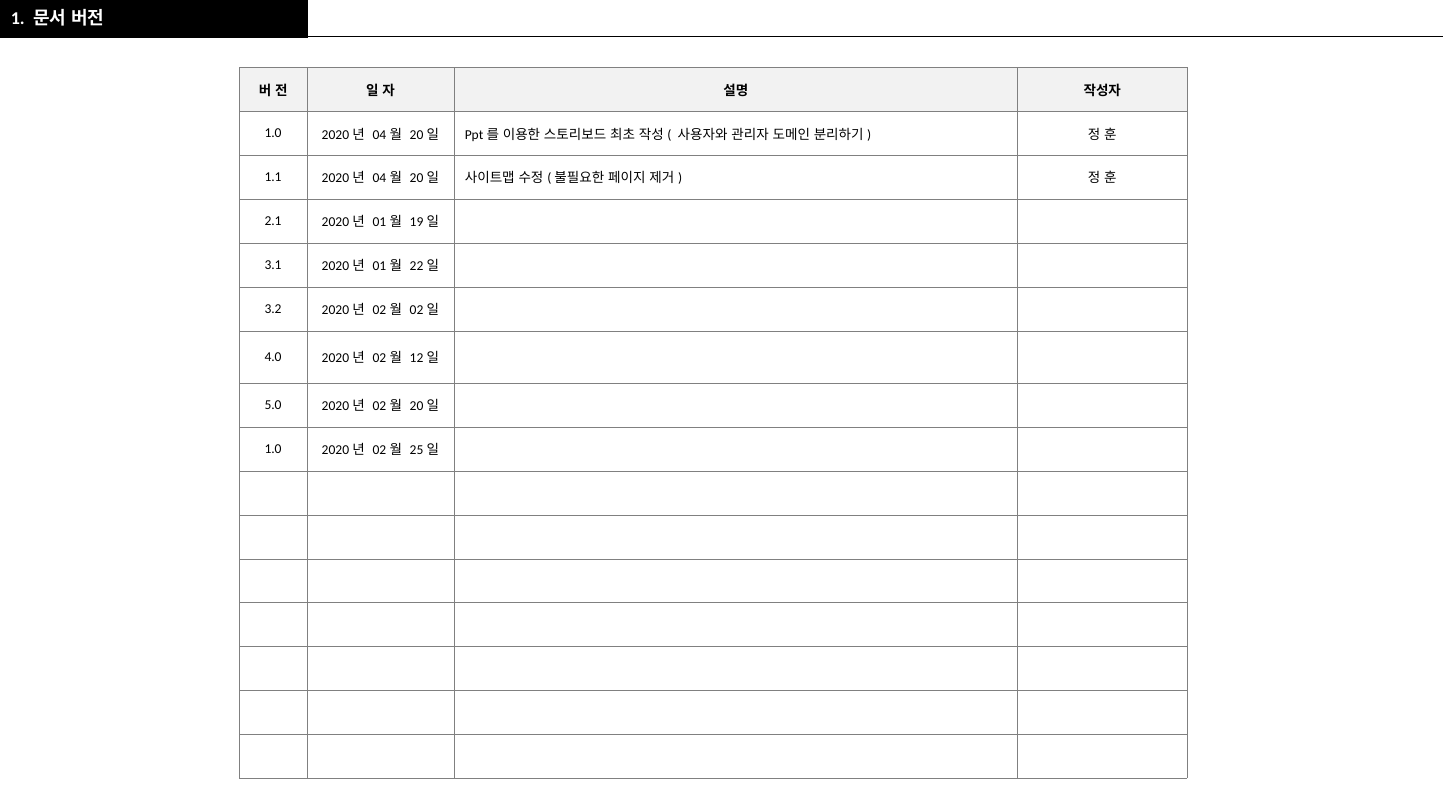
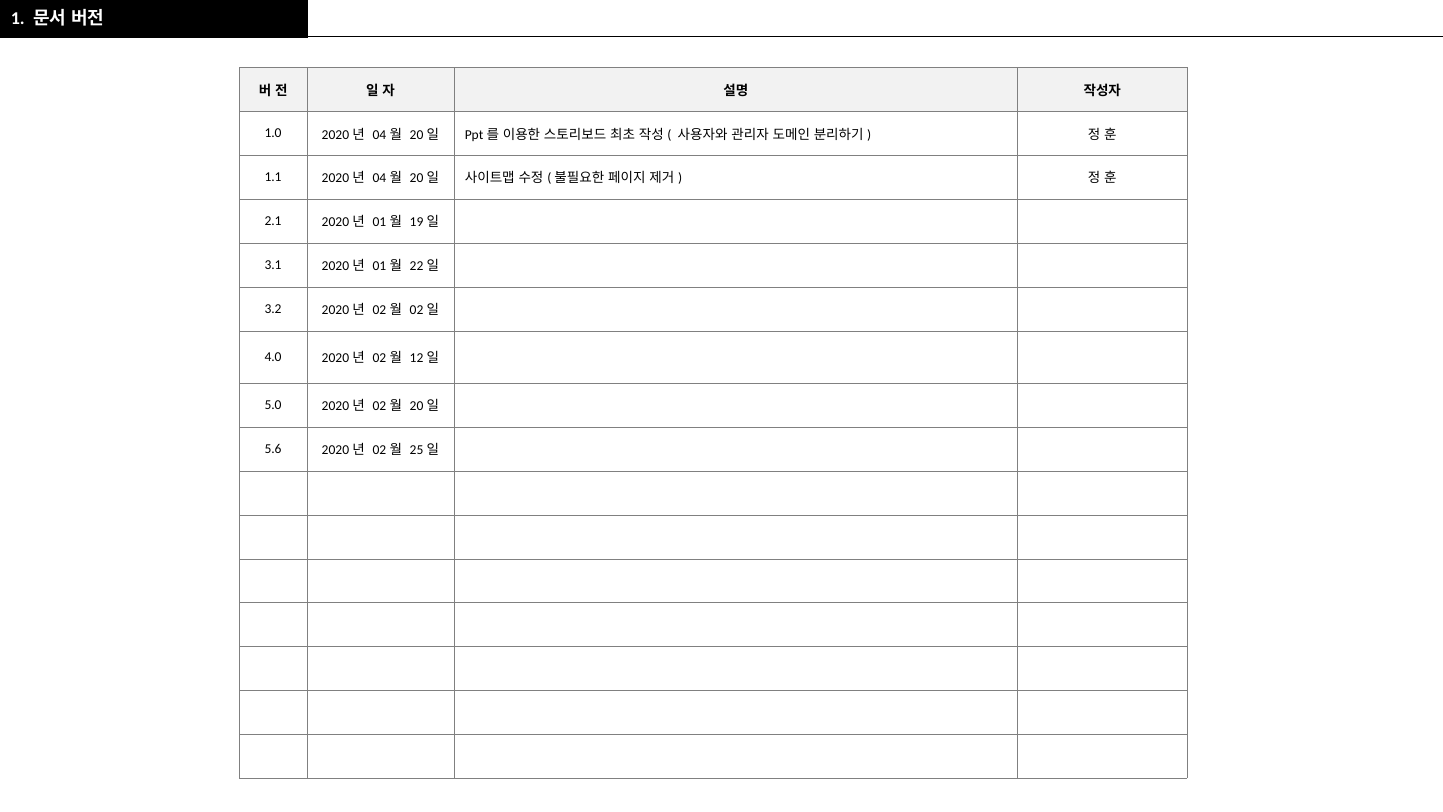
1.0 at (273, 449): 1.0 -> 5.6
